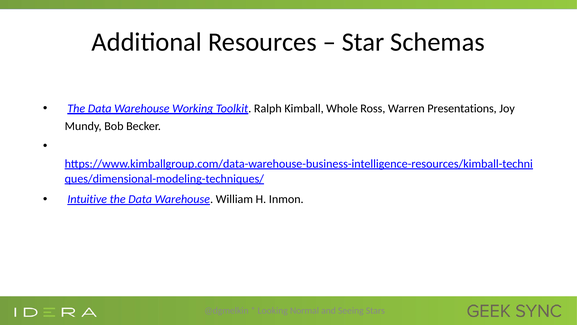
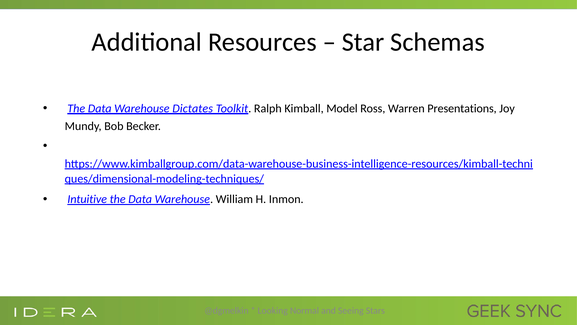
Working: Working -> Dictates
Whole: Whole -> Model
